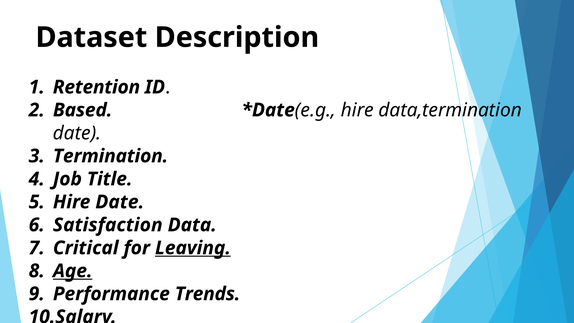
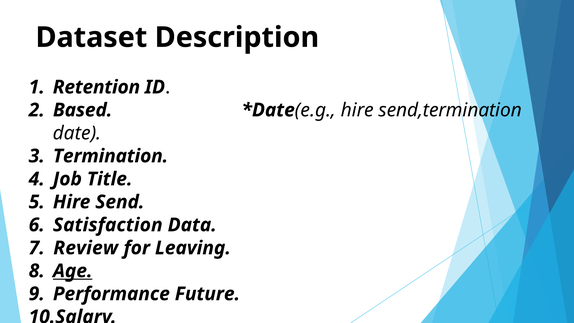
data,termination: data,termination -> send,termination
Hire Date: Date -> Send
Critical: Critical -> Review
Leaving underline: present -> none
Trends: Trends -> Future
